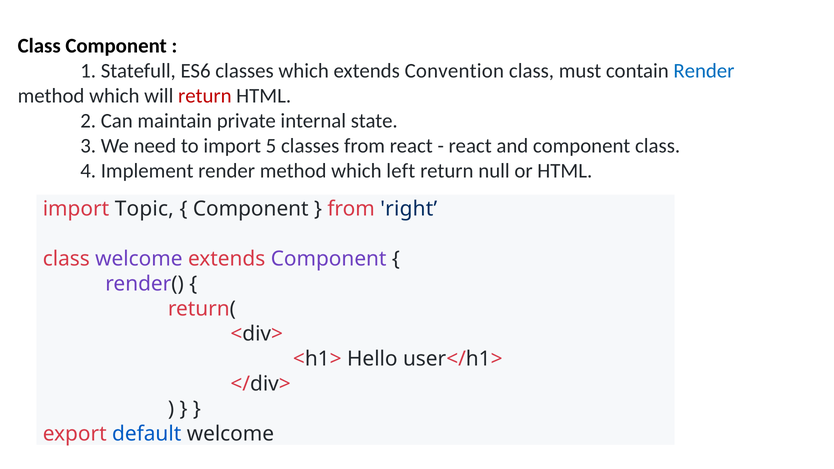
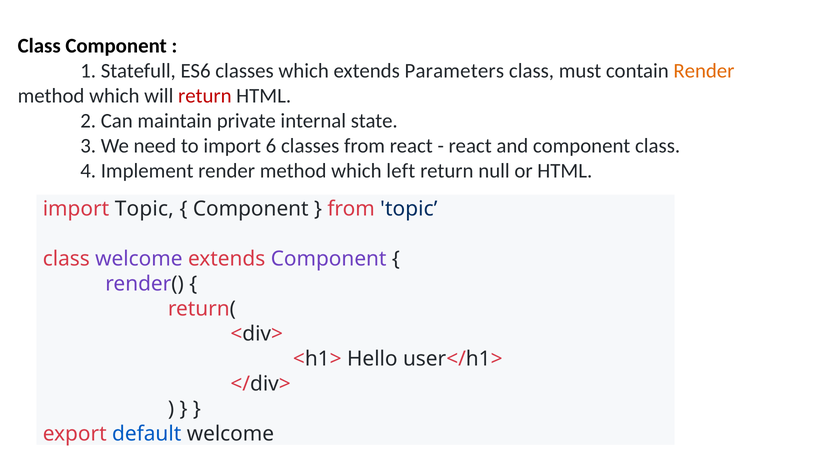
Convention: Convention -> Parameters
Render at (704, 71) colour: blue -> orange
5: 5 -> 6
from right: right -> topic
